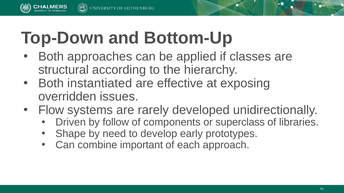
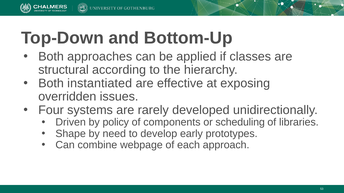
Flow: Flow -> Four
follow: follow -> policy
superclass: superclass -> scheduling
important: important -> webpage
